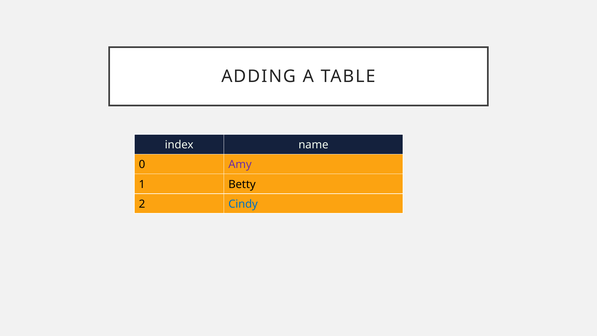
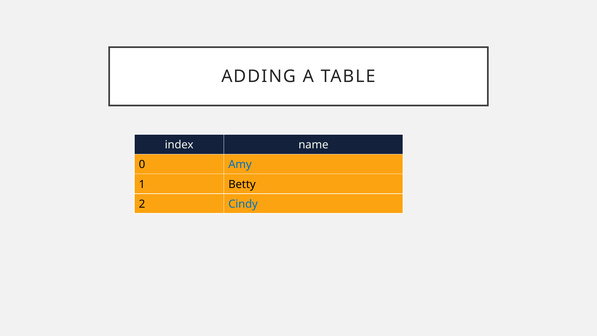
Amy colour: purple -> blue
